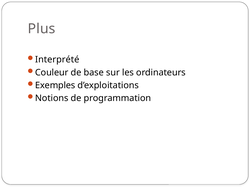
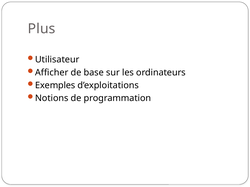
Interprété: Interprété -> Utilisateur
Couleur: Couleur -> Afficher
